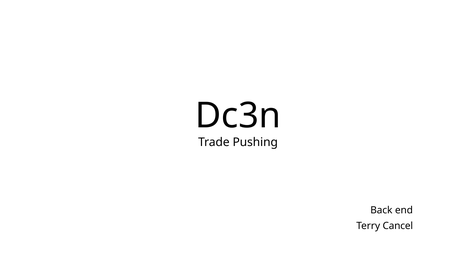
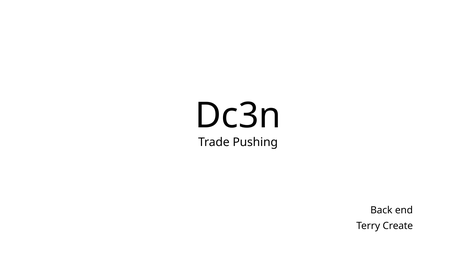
Cancel: Cancel -> Create
